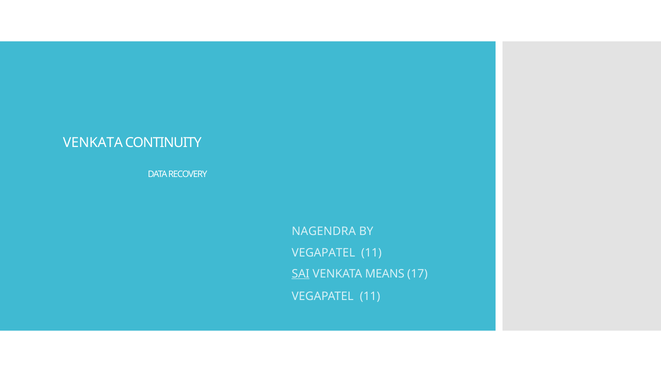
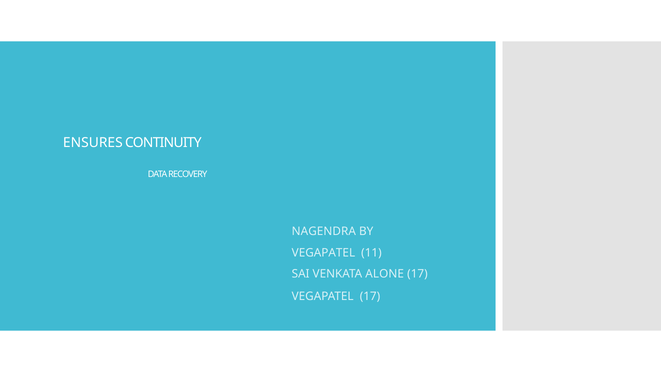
VENKATA at (93, 143): VENKATA -> ENSURES
SAI underline: present -> none
MEANS: MEANS -> ALONE
11 at (370, 296): 11 -> 17
